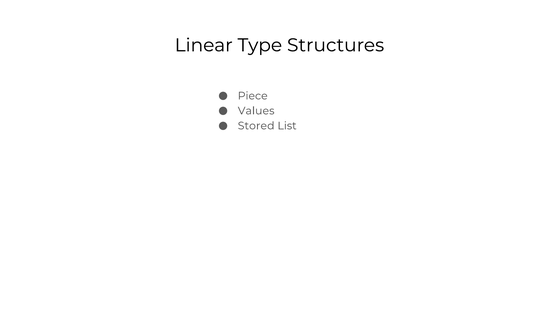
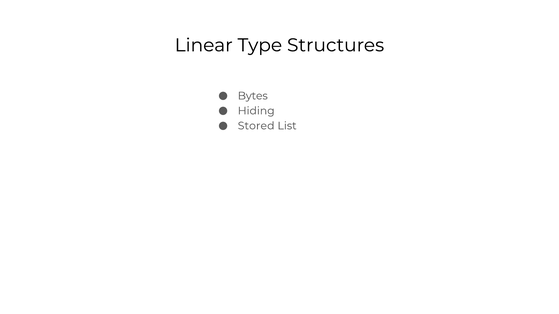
Piece: Piece -> Bytes
Values: Values -> Hiding
